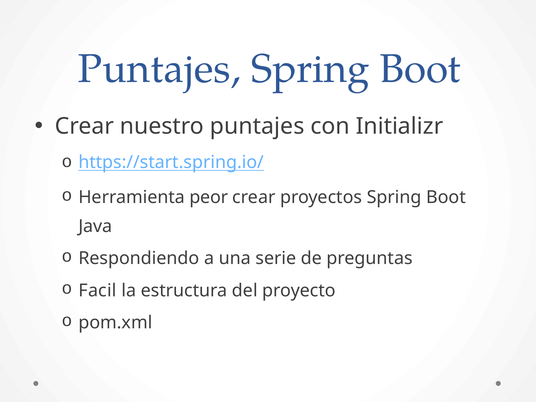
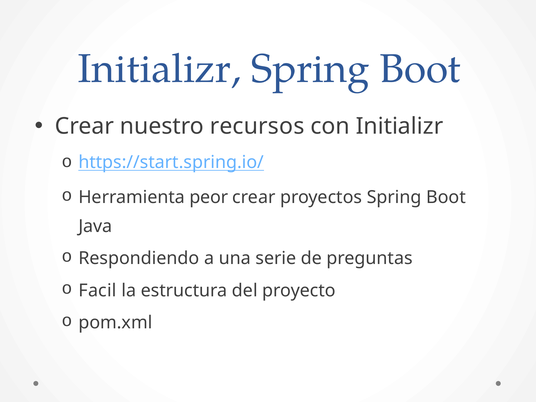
Puntajes at (159, 69): Puntajes -> Initializr
nuestro puntajes: puntajes -> recursos
